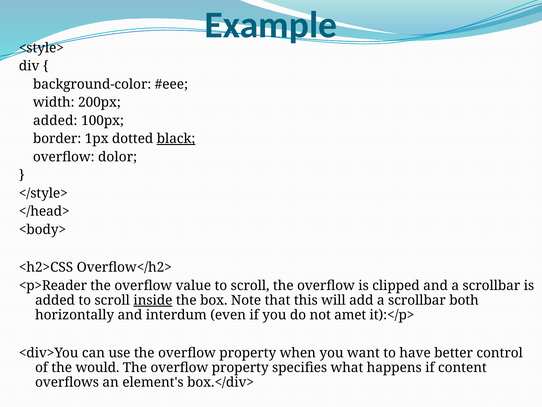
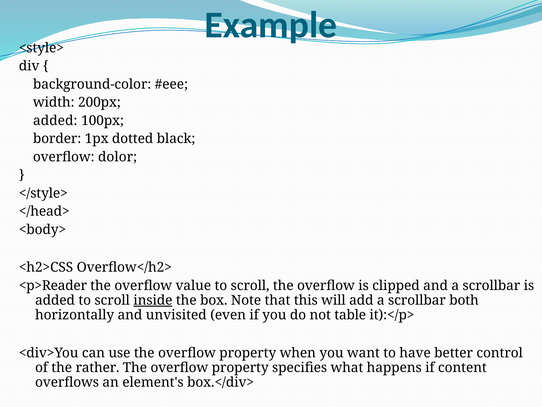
black underline: present -> none
interdum: interdum -> unvisited
amet: amet -> table
would: would -> rather
